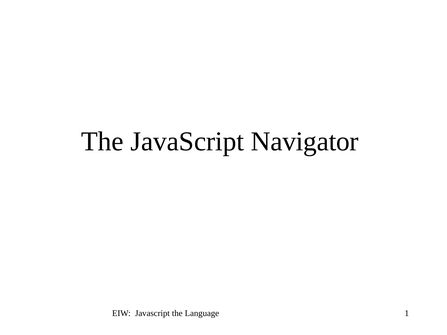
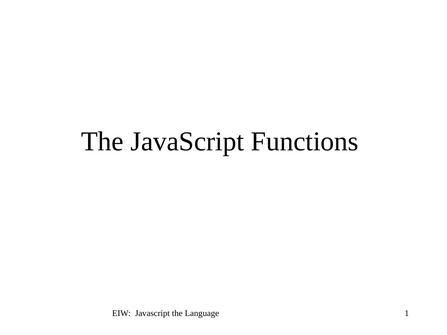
Navigator: Navigator -> Functions
